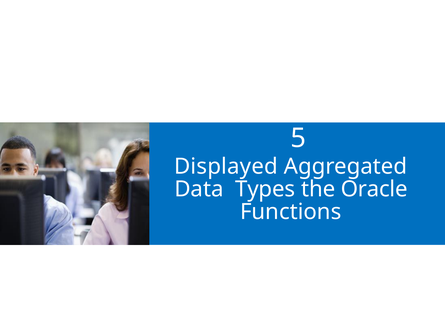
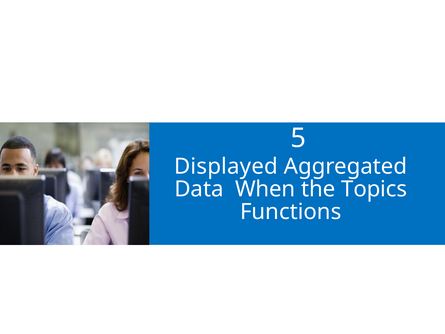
Types: Types -> When
Oracle: Oracle -> Topics
